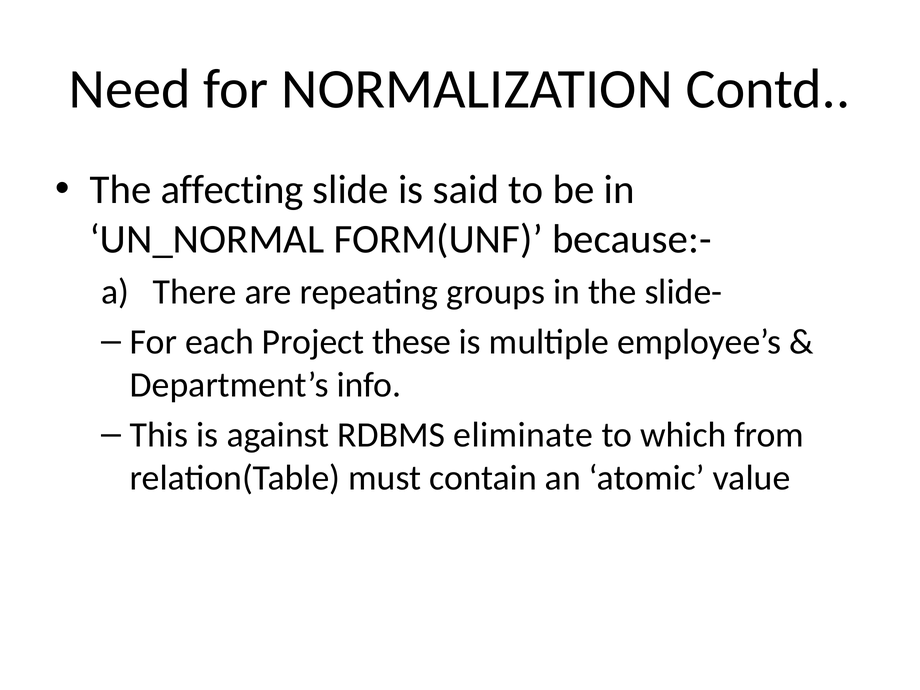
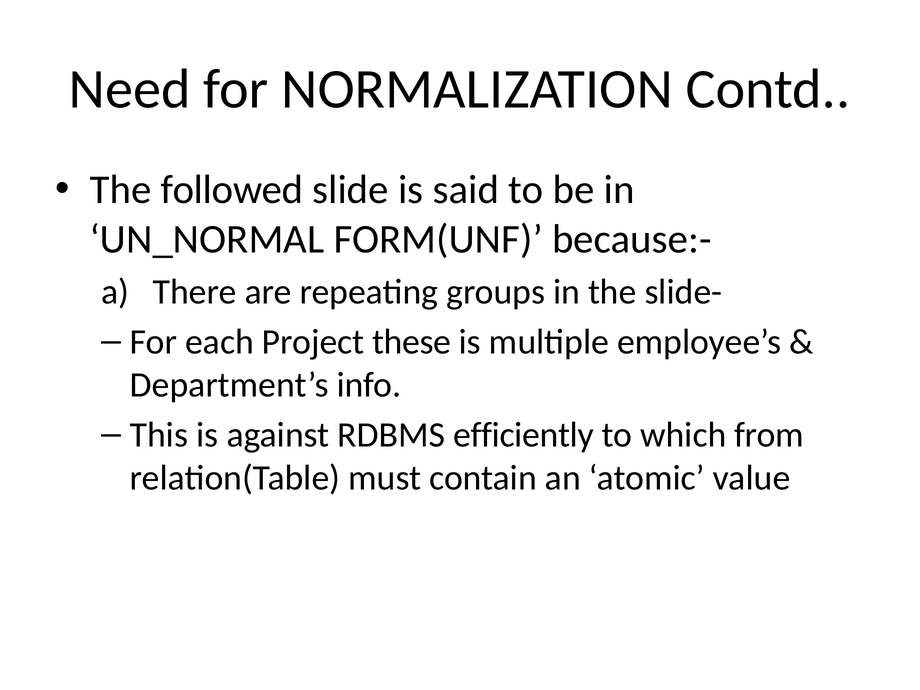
affecting: affecting -> followed
eliminate: eliminate -> efficiently
